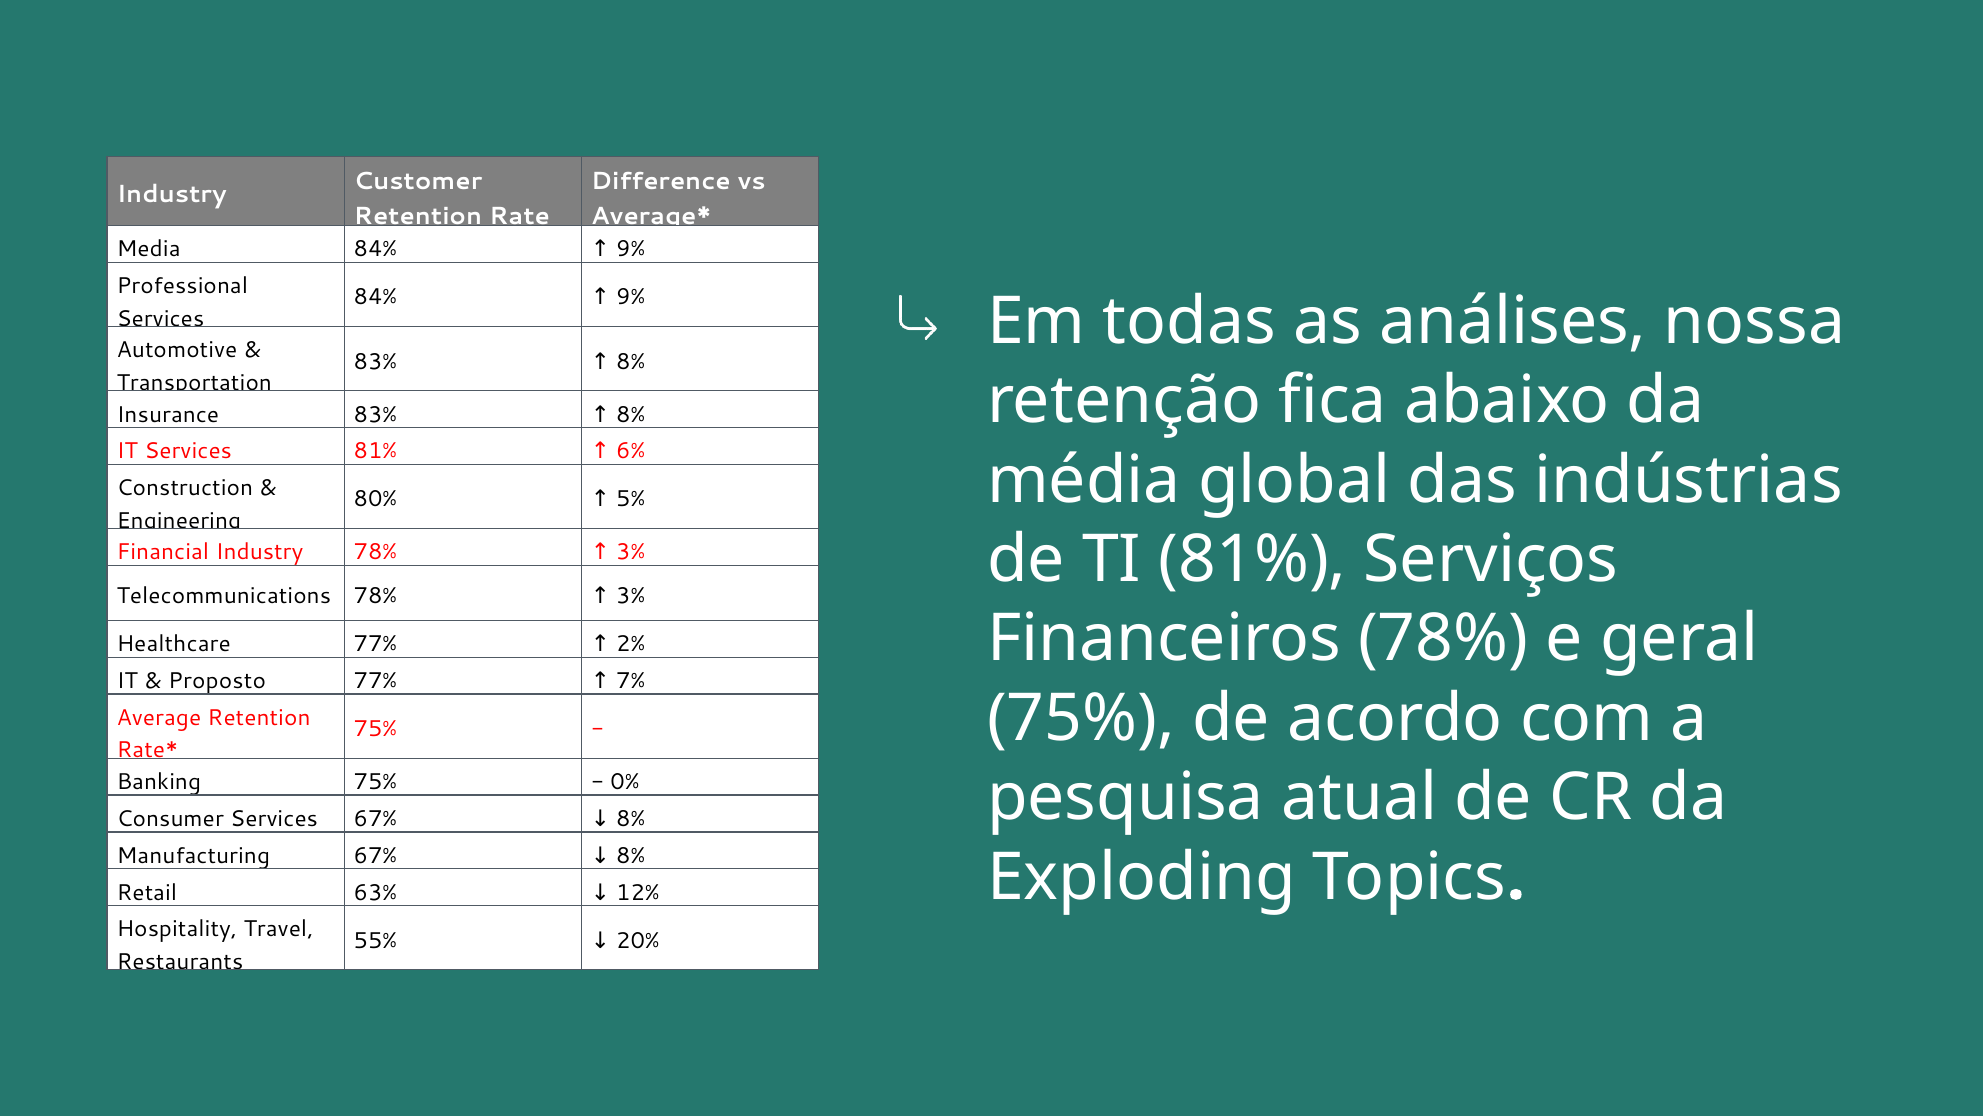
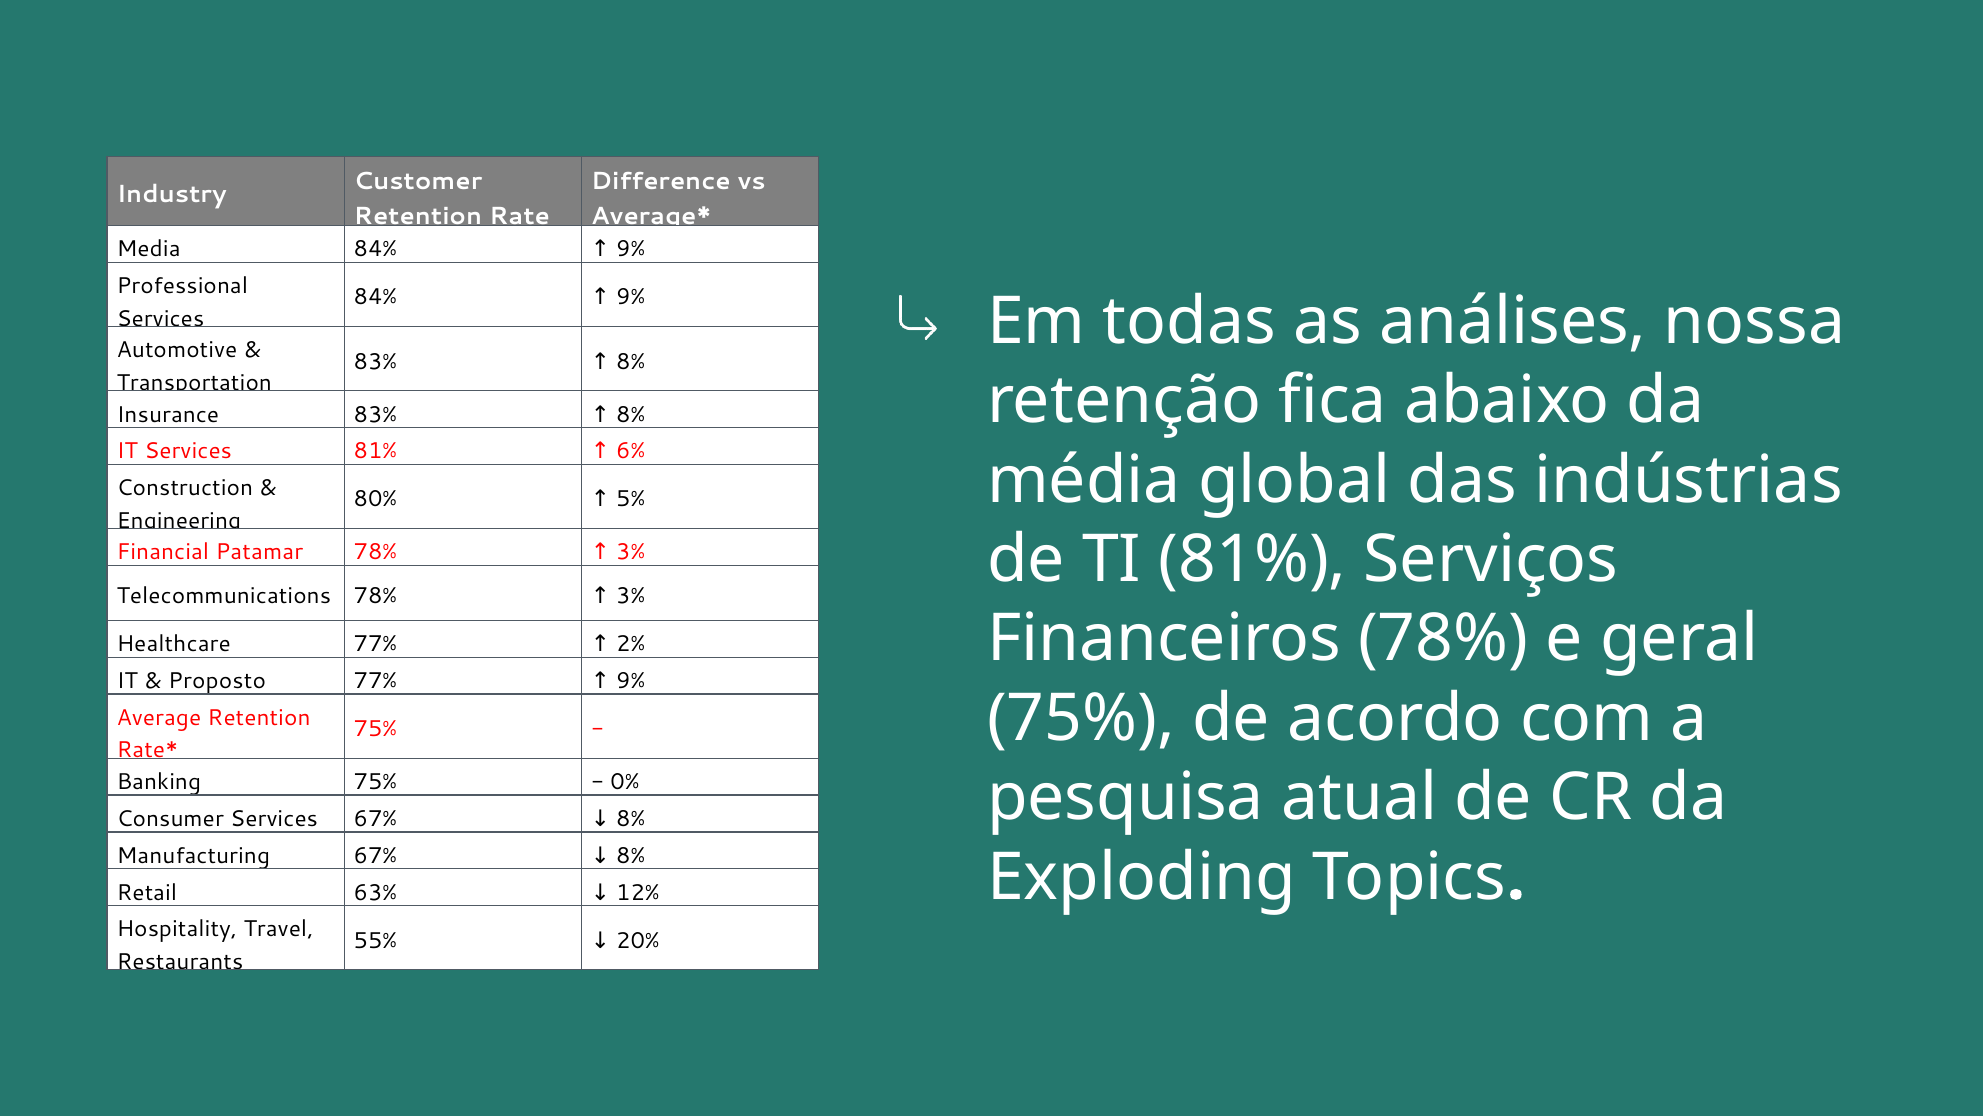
Financial Industry: Industry -> Patamar
7% at (631, 681): 7% -> 9%
